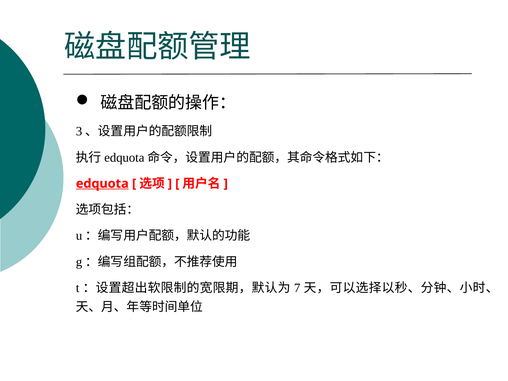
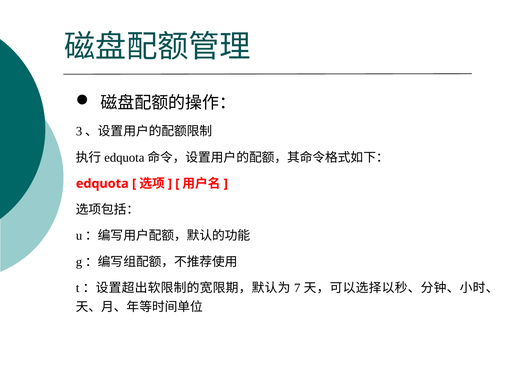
edquota underline: present -> none
